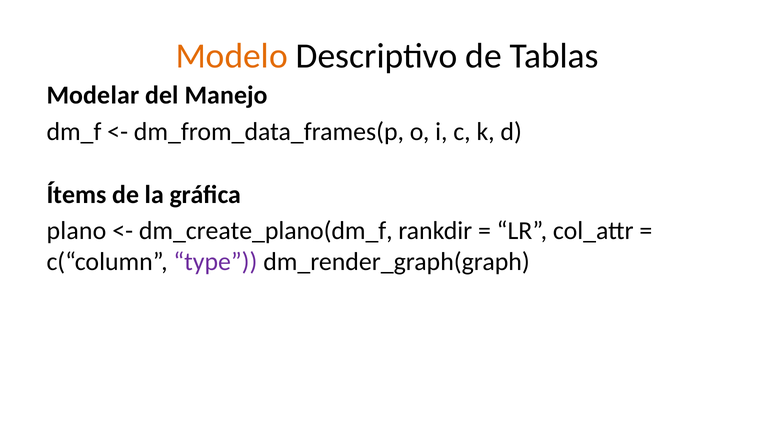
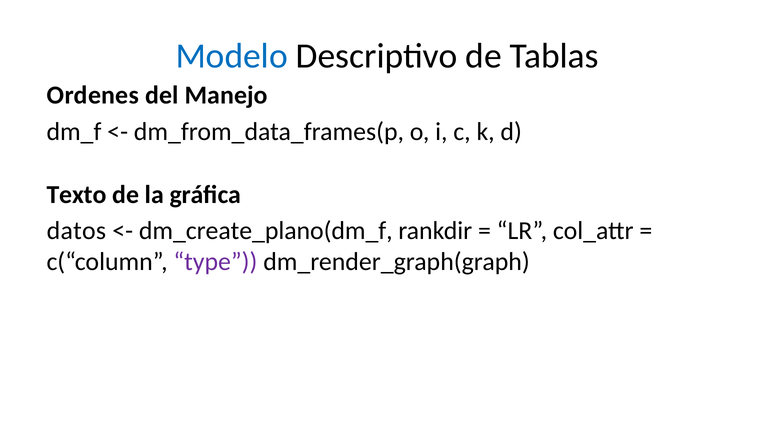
Modelo colour: orange -> blue
Modelar: Modelar -> Ordenes
Ítems: Ítems -> Texto
plano: plano -> datos
